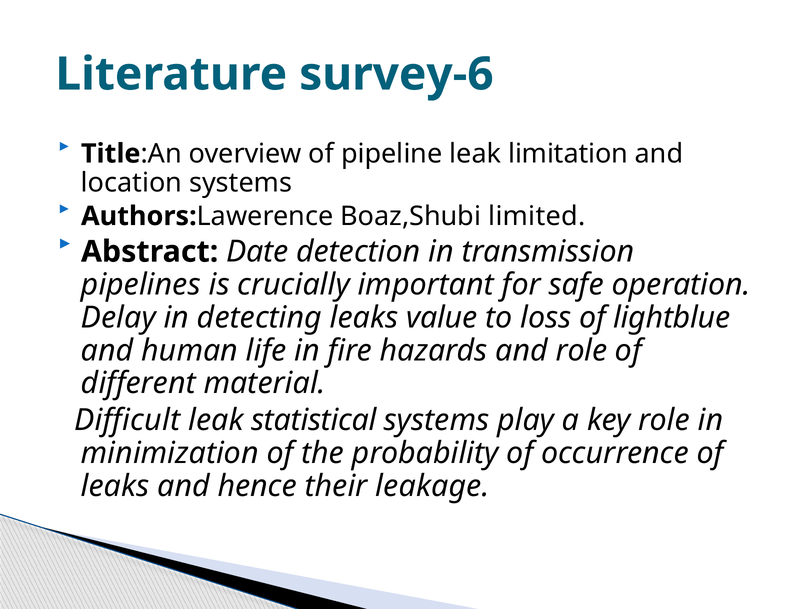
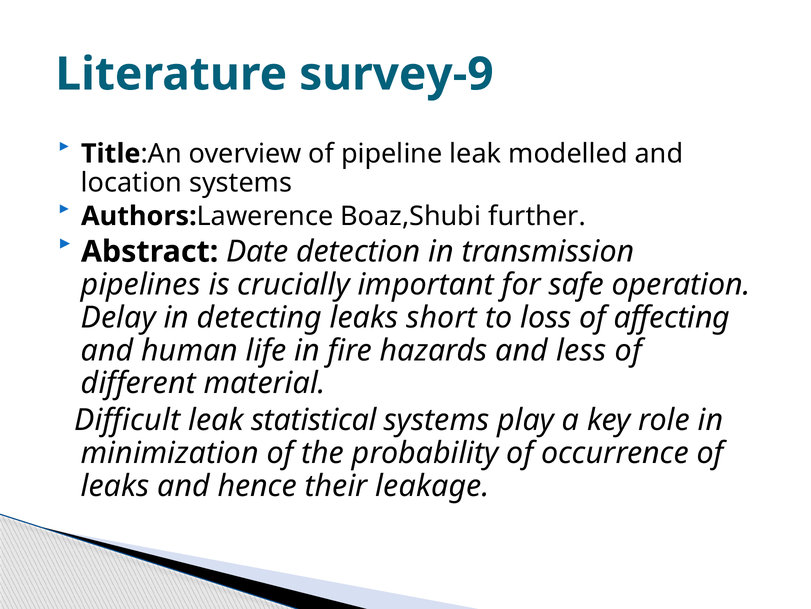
survey-6: survey-6 -> survey-9
limitation: limitation -> modelled
limited: limited -> further
value: value -> short
lightblue: lightblue -> affecting
and role: role -> less
